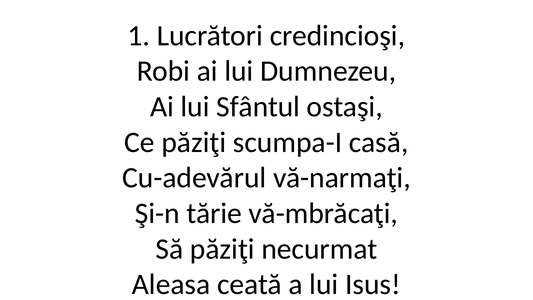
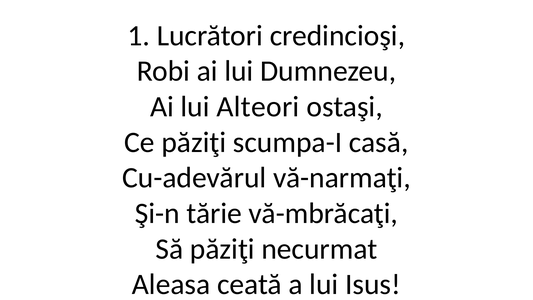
Sfântul: Sfântul -> Alteori
